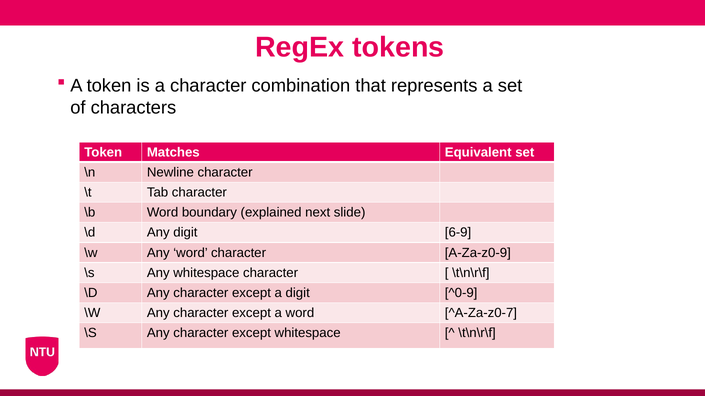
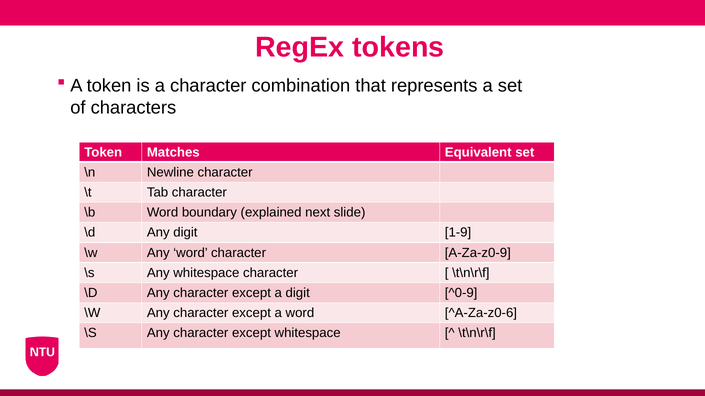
6-9: 6-9 -> 1-9
^A-Za-z0-7: ^A-Za-z0-7 -> ^A-Za-z0-6
